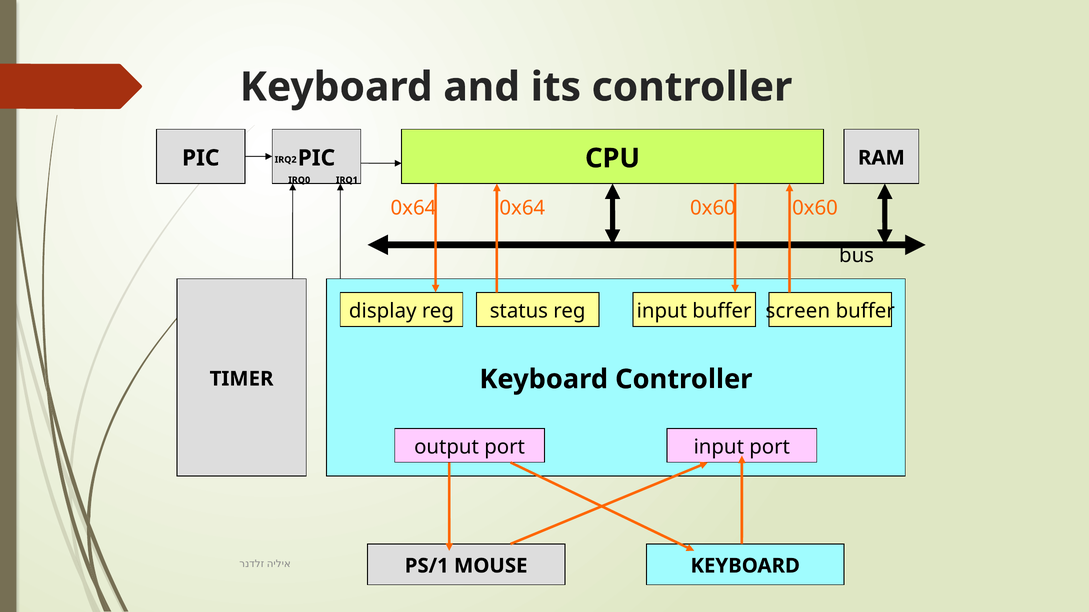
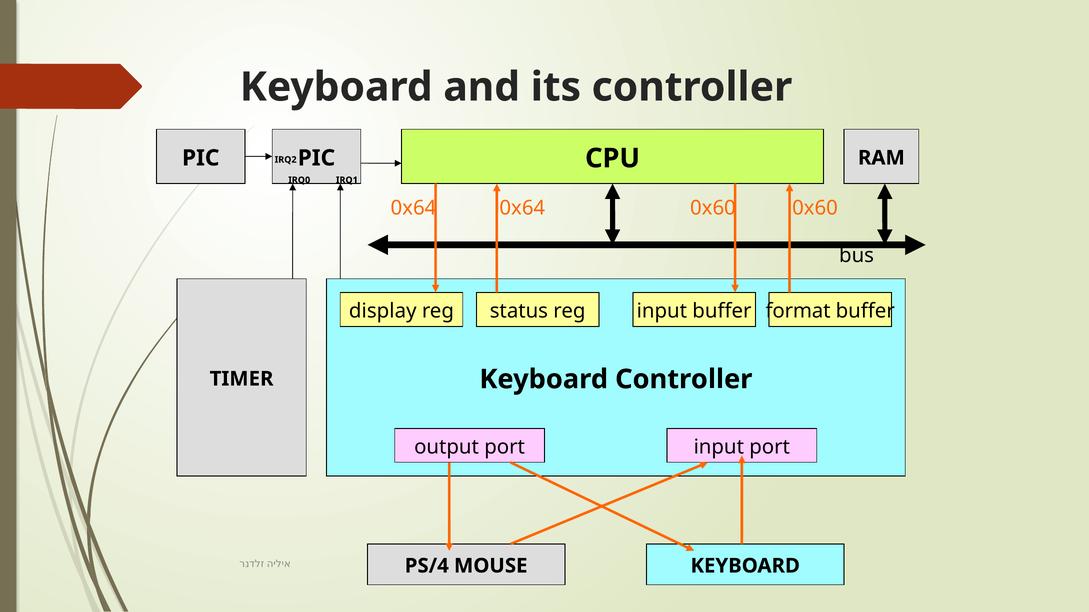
screen: screen -> format
PS/1: PS/1 -> PS/4
